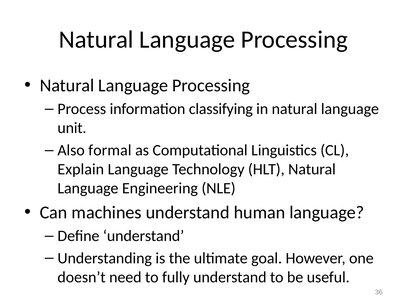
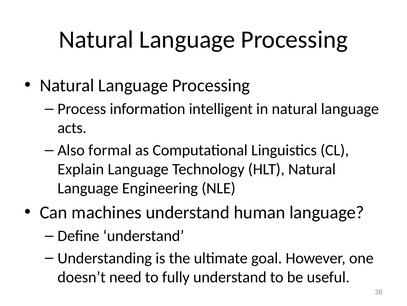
classifying: classifying -> intelligent
unit: unit -> acts
